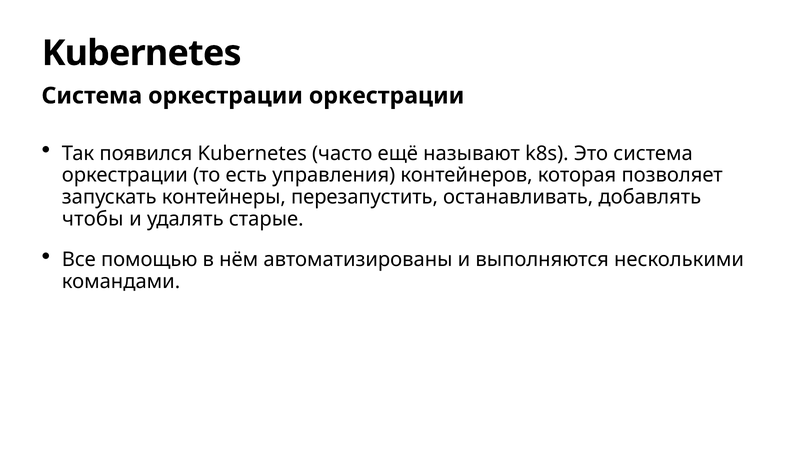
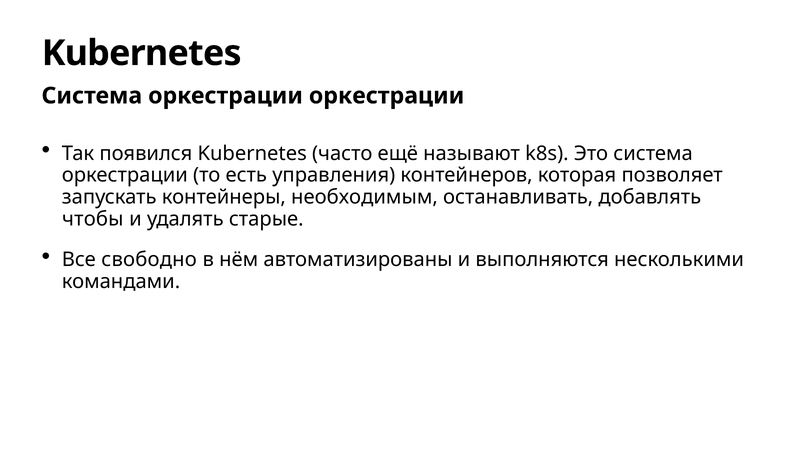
перезапустить: перезапустить -> необходимым
помощью: помощью -> свободно
